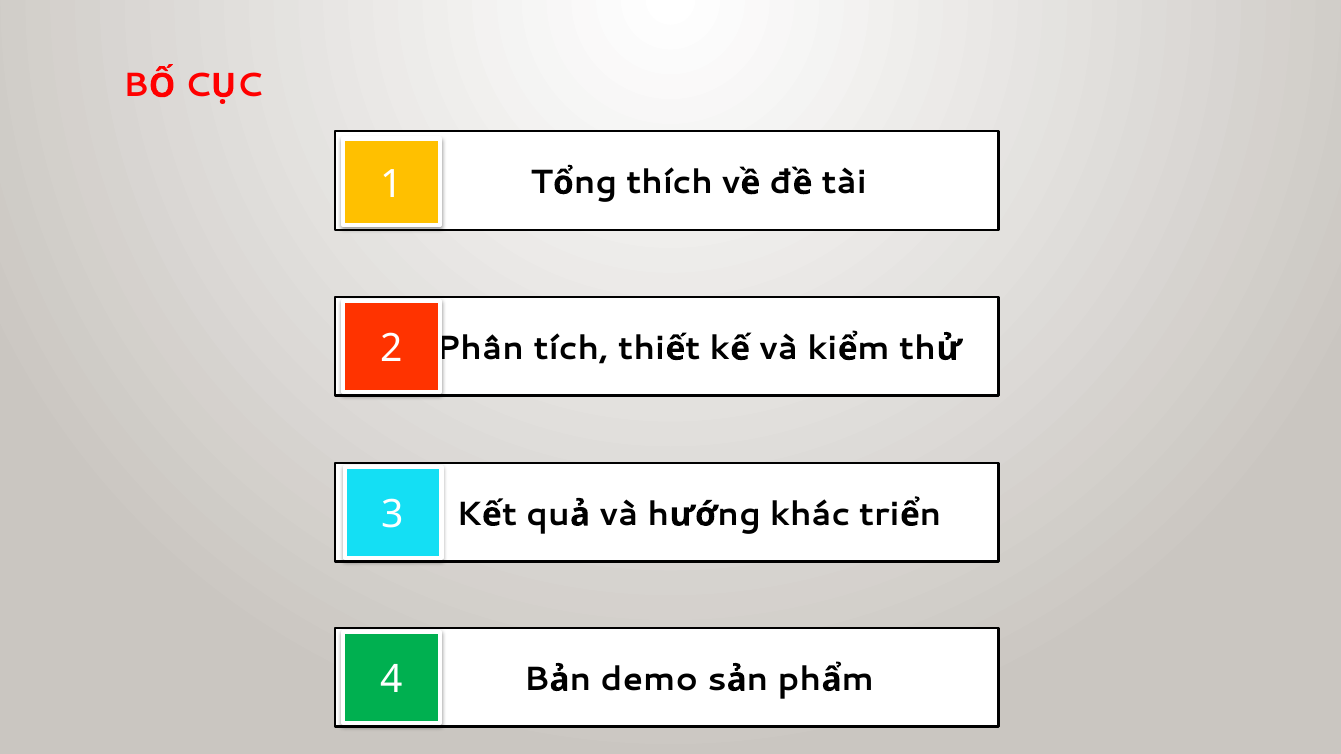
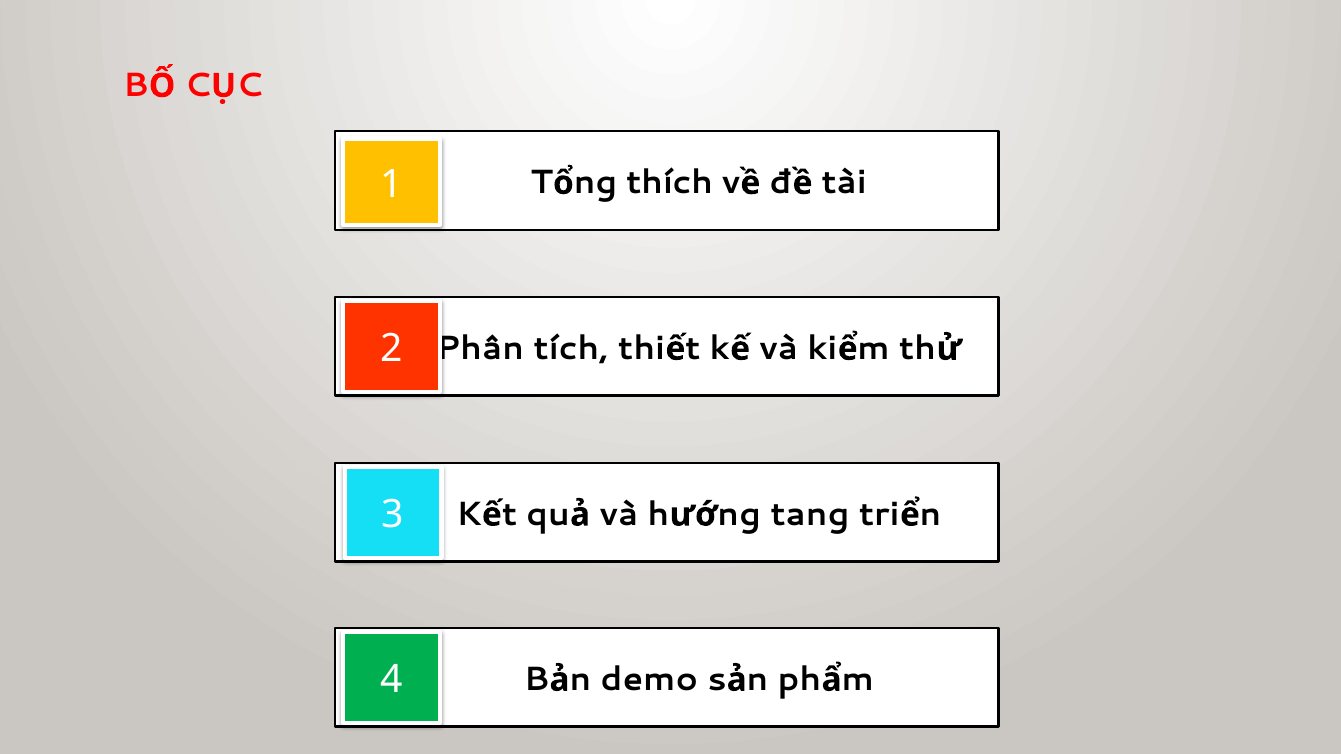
khác: khác -> tang
